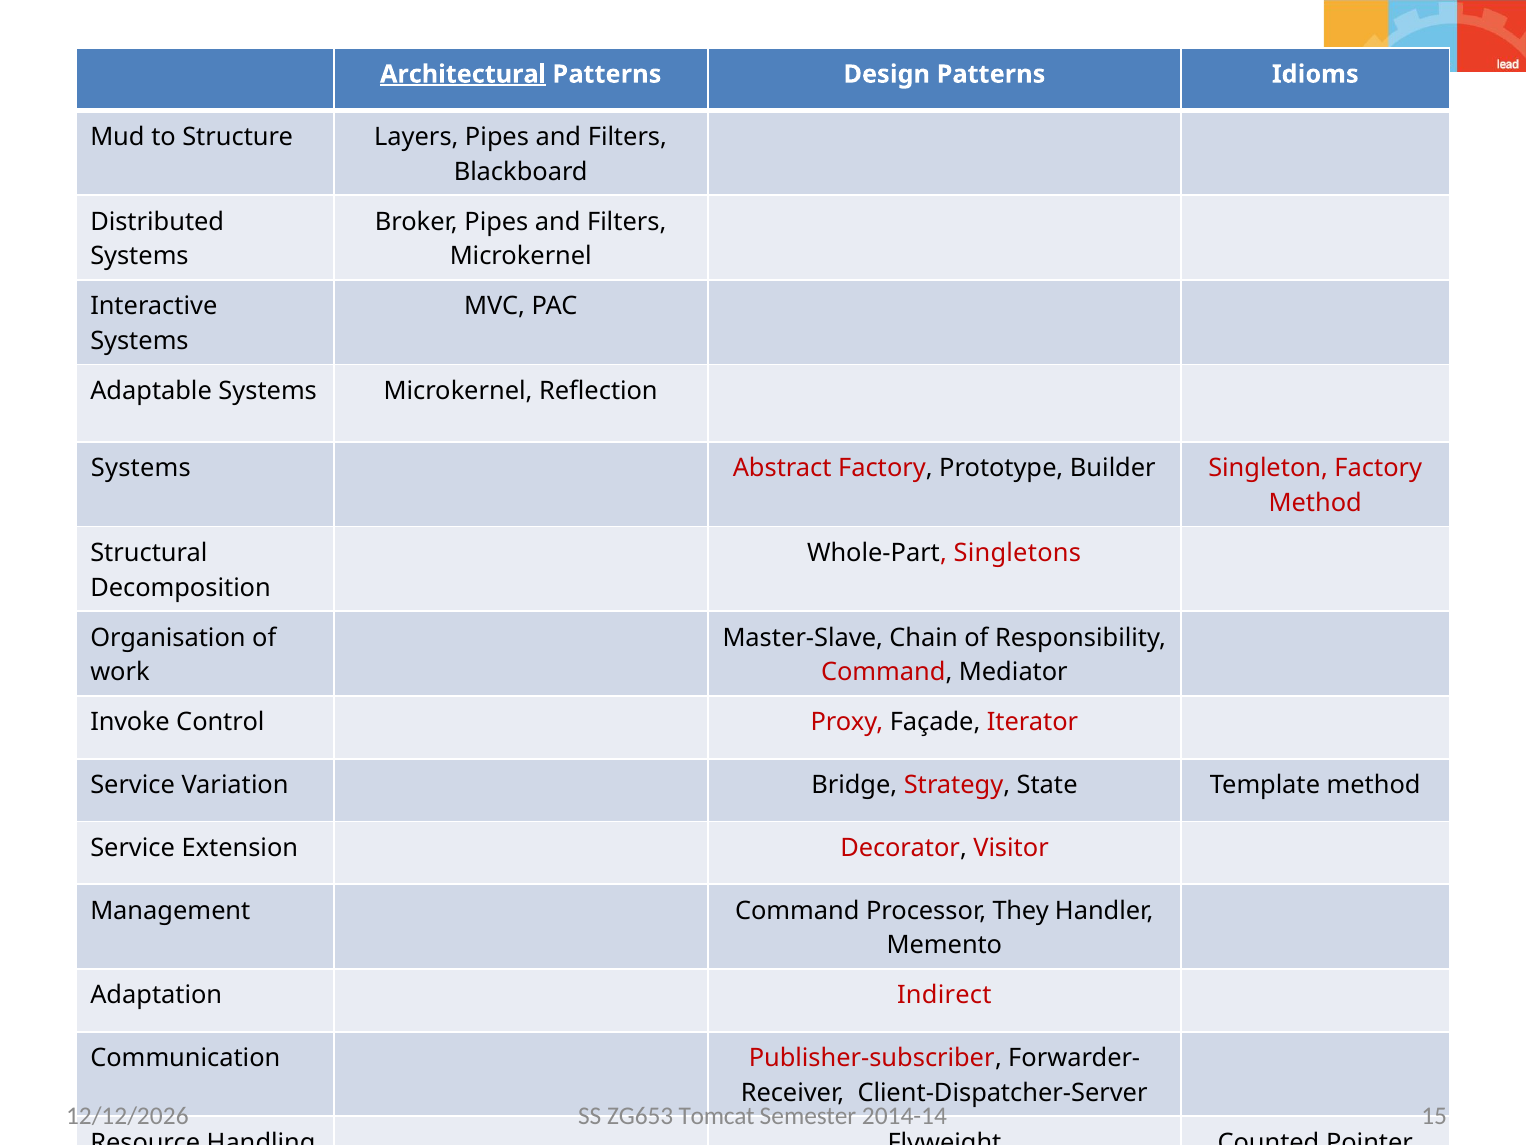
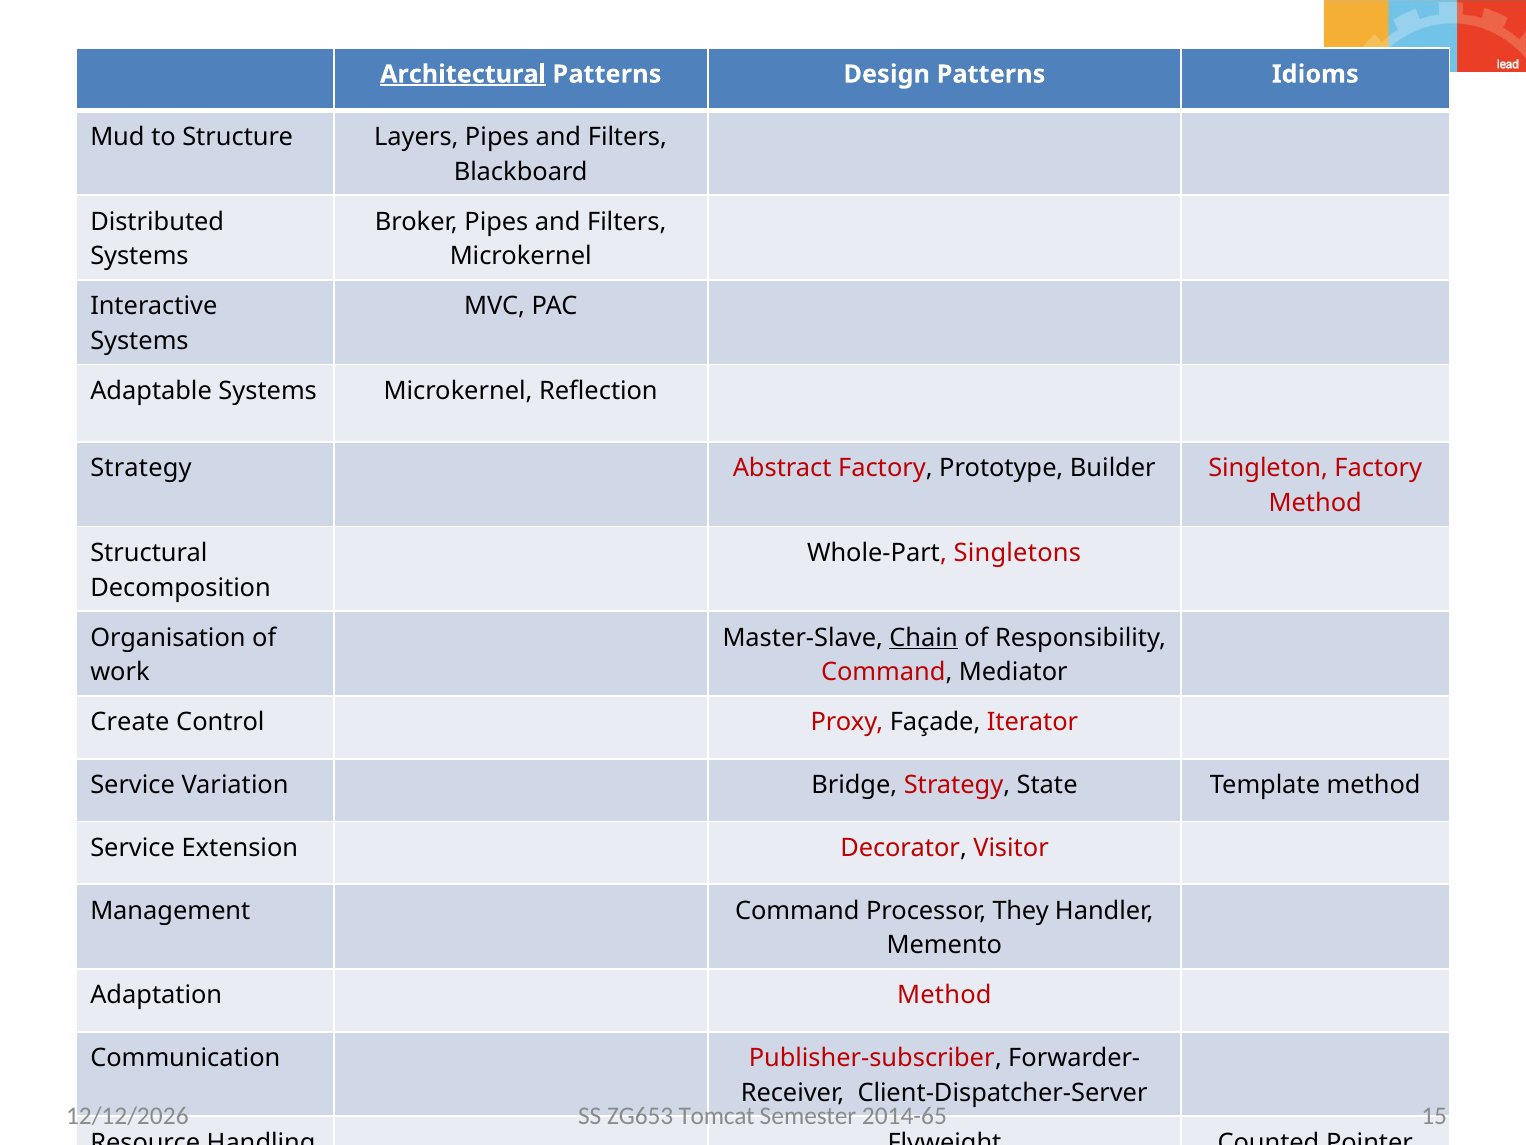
Systems at (141, 468): Systems -> Strategy
Chain underline: none -> present
Invoke: Invoke -> Create
Adaptation Indirect: Indirect -> Method
2014-14: 2014-14 -> 2014-65
